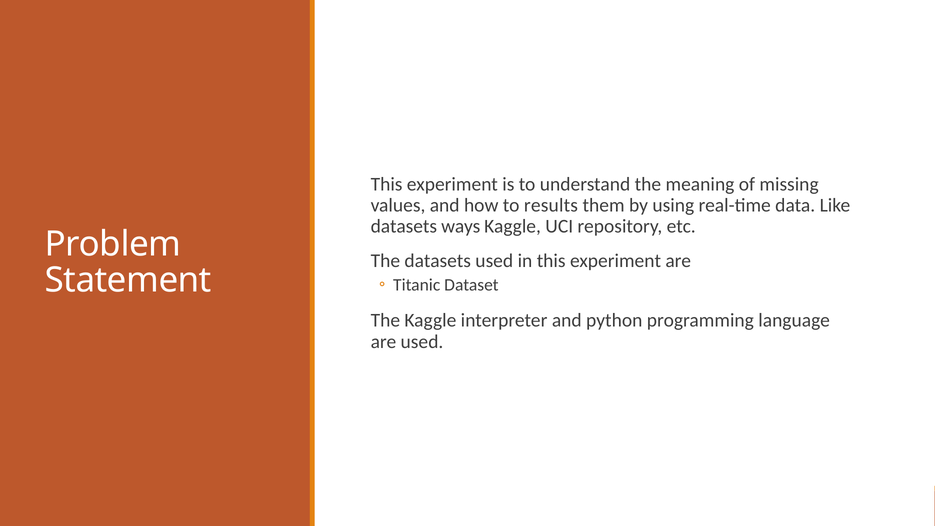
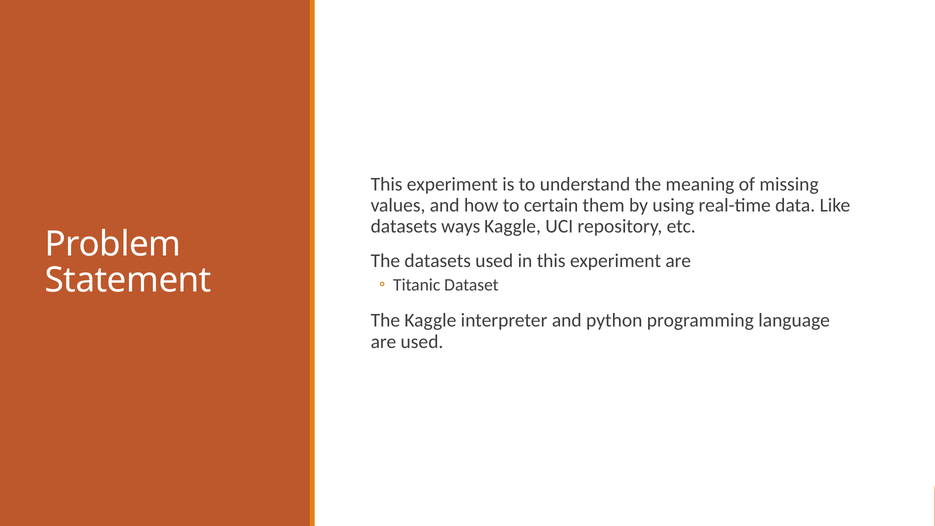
results: results -> certain
